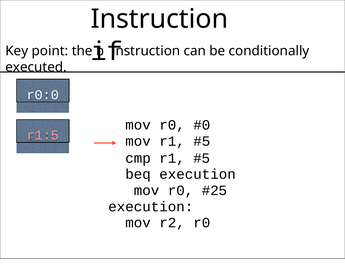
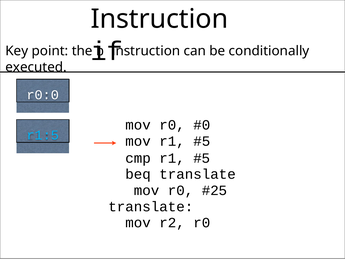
r1:5 colour: pink -> light blue
beq execution: execution -> translate
execution at (151, 207): execution -> translate
